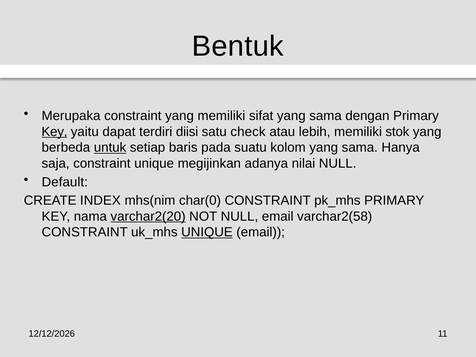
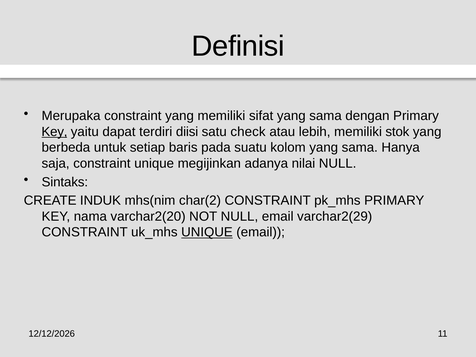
Bentuk: Bentuk -> Definisi
untuk underline: present -> none
Default: Default -> Sintaks
INDEX: INDEX -> INDUK
char(0: char(0 -> char(2
varchar2(20 underline: present -> none
varchar2(58: varchar2(58 -> varchar2(29
